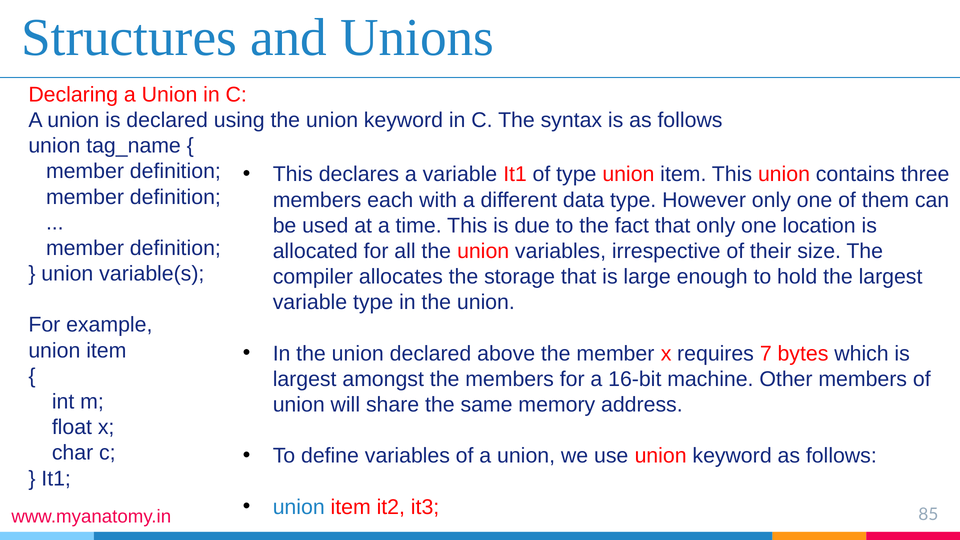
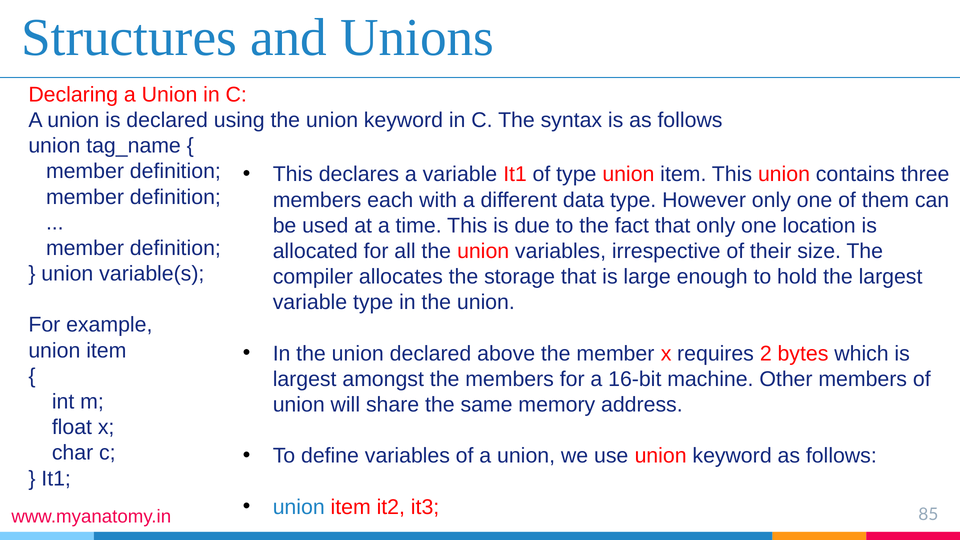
7: 7 -> 2
